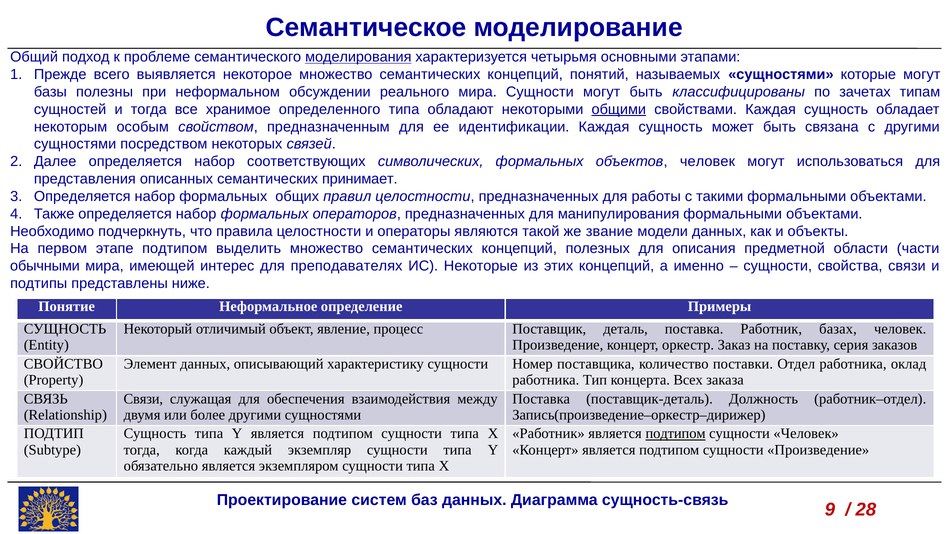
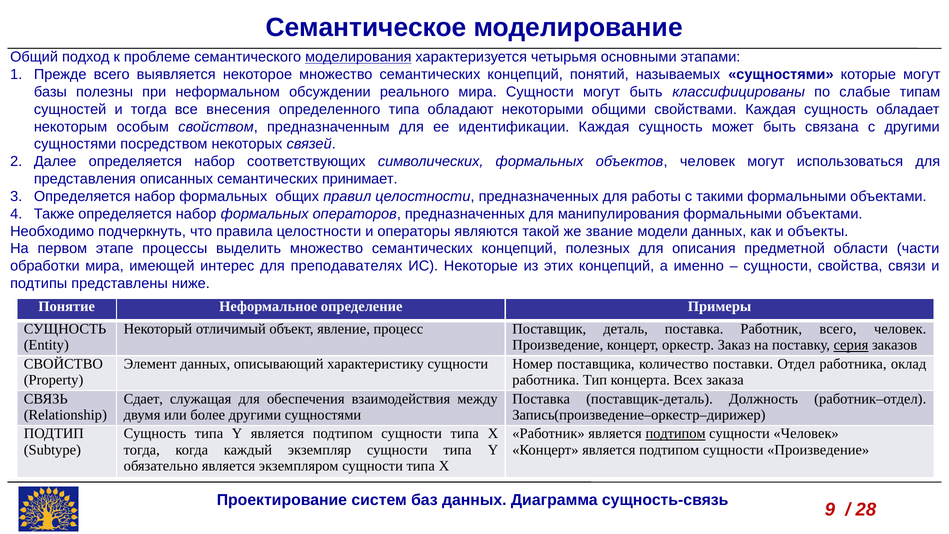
зачетах: зачетах -> слабые
хранимое: хранимое -> внесения
общими underline: present -> none
этапе подтипом: подтипом -> процессы
обычными: обычными -> обработки
Работник базах: базах -> всего
серия underline: none -> present
Связи at (143, 399): Связи -> Сдает
